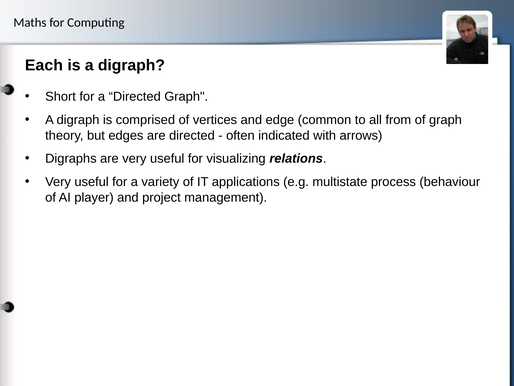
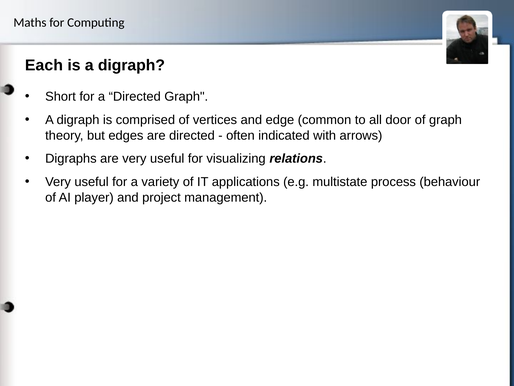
from: from -> door
